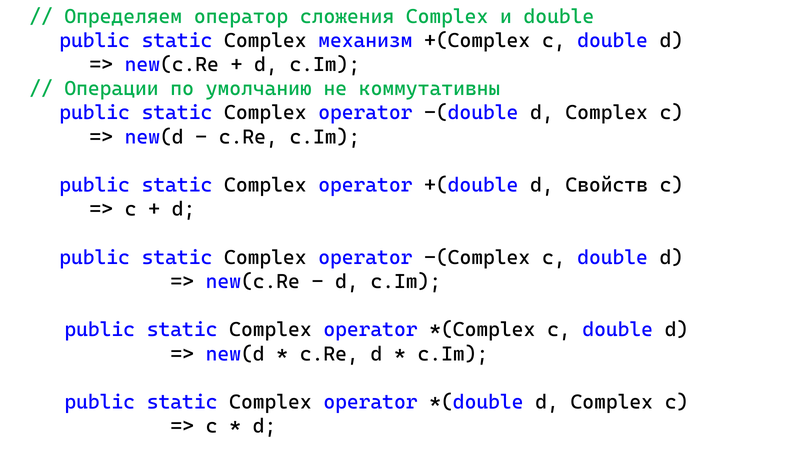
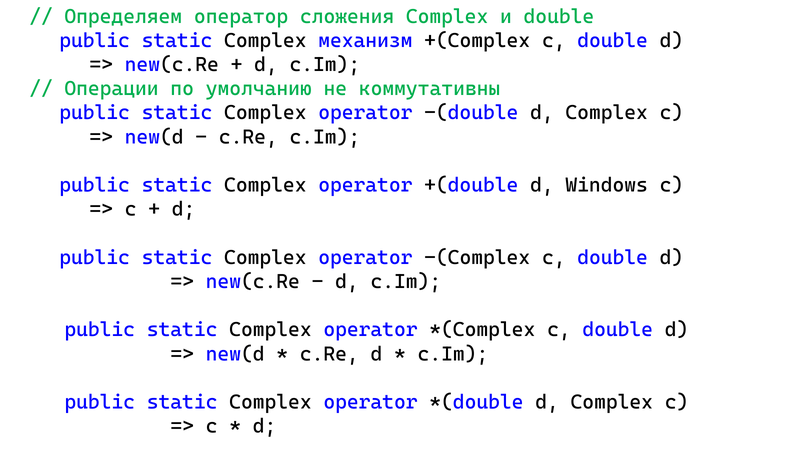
Свойств: Свойств -> Windows
